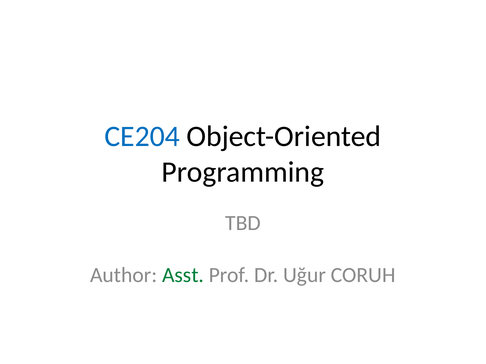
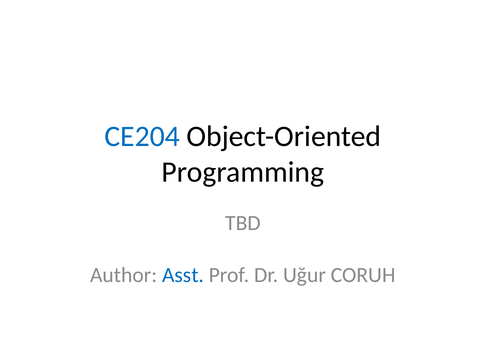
Asst colour: green -> blue
